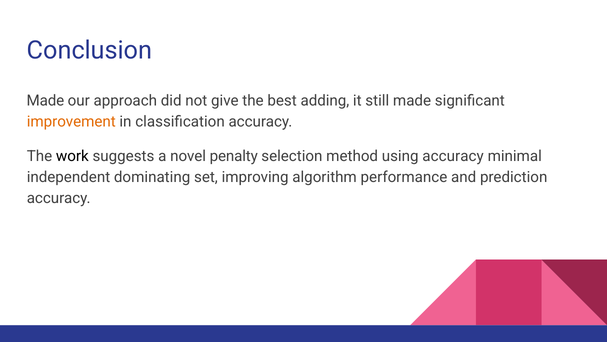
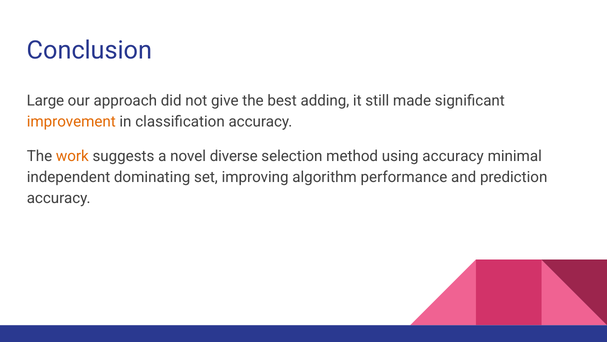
Made at (45, 101): Made -> Large
work colour: black -> orange
penalty: penalty -> diverse
